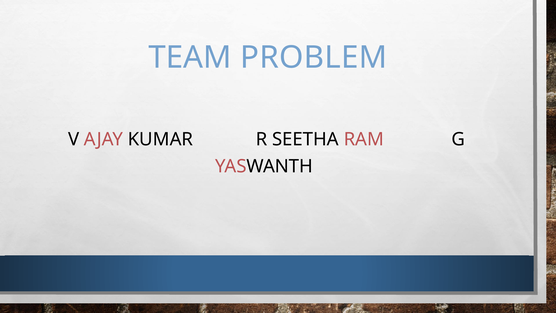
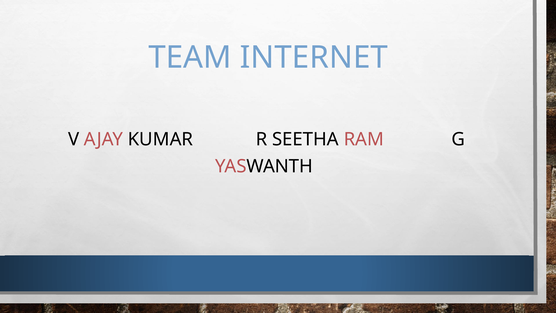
PROBLEM: PROBLEM -> INTERNET
